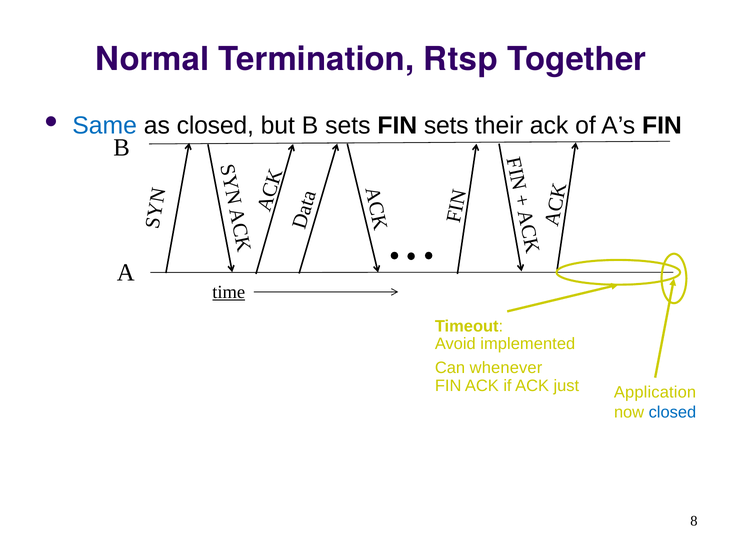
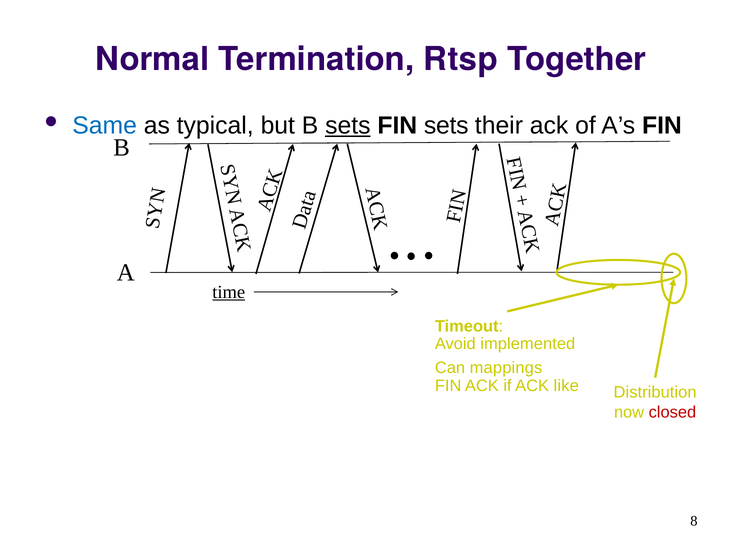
as closed: closed -> typical
sets at (348, 125) underline: none -> present
whenever: whenever -> mappings
just: just -> like
Application: Application -> Distribution
closed at (672, 412) colour: blue -> red
